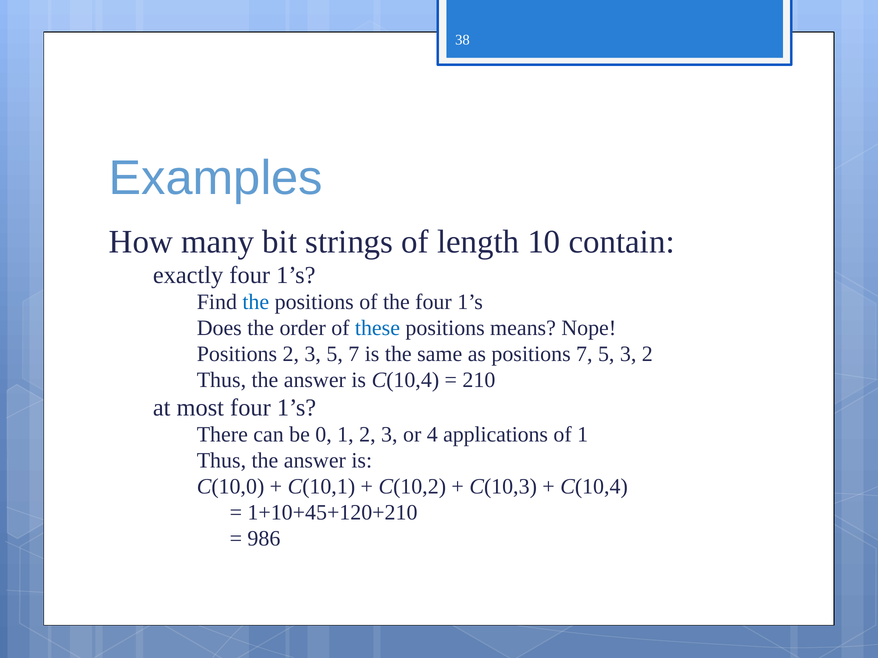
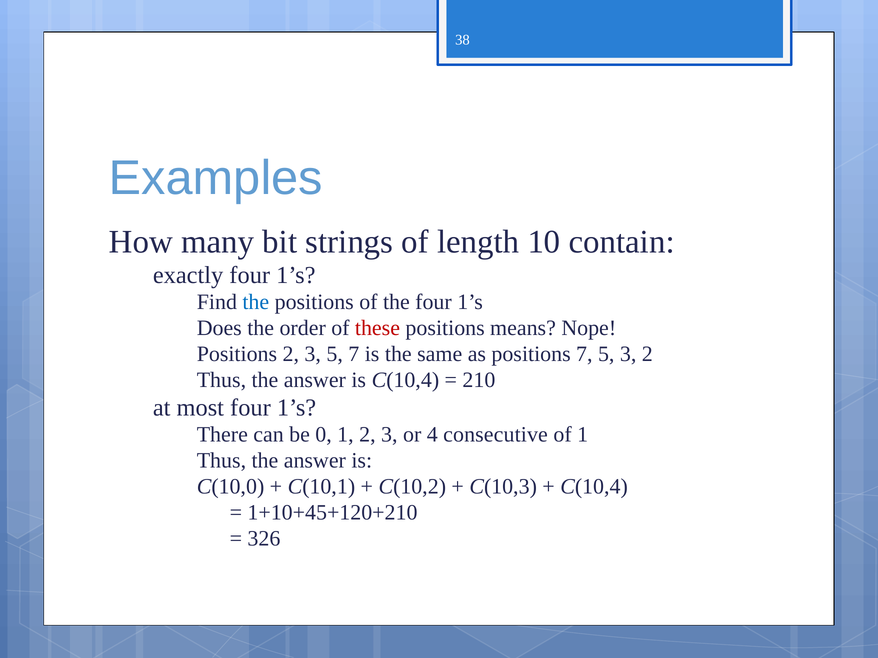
these colour: blue -> red
applications: applications -> consecutive
986: 986 -> 326
